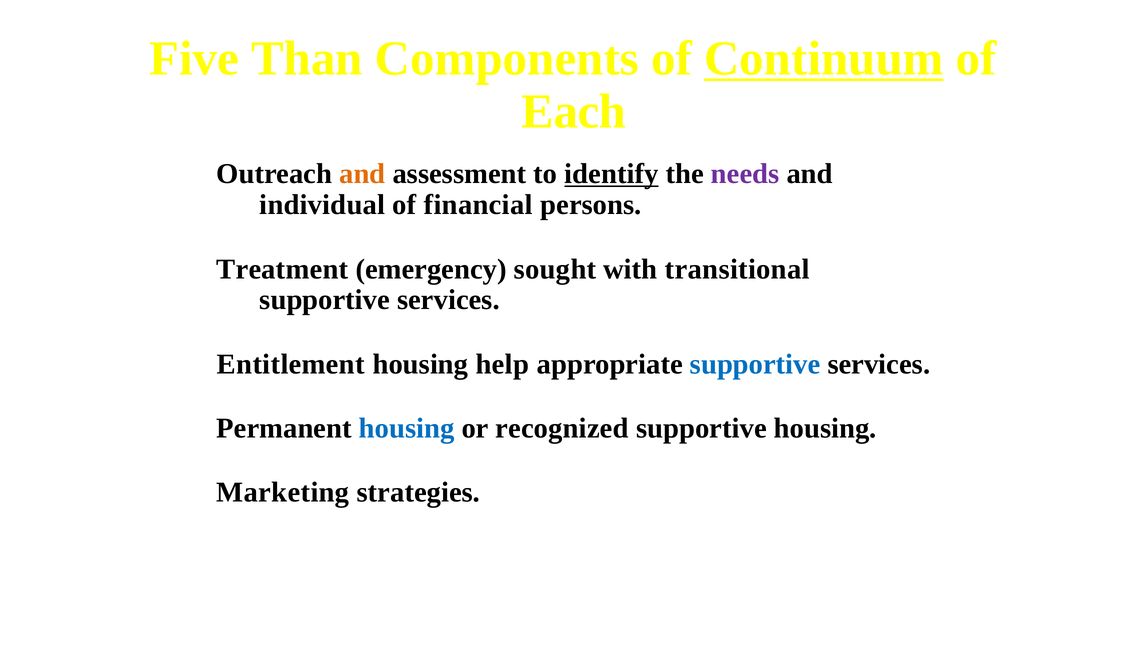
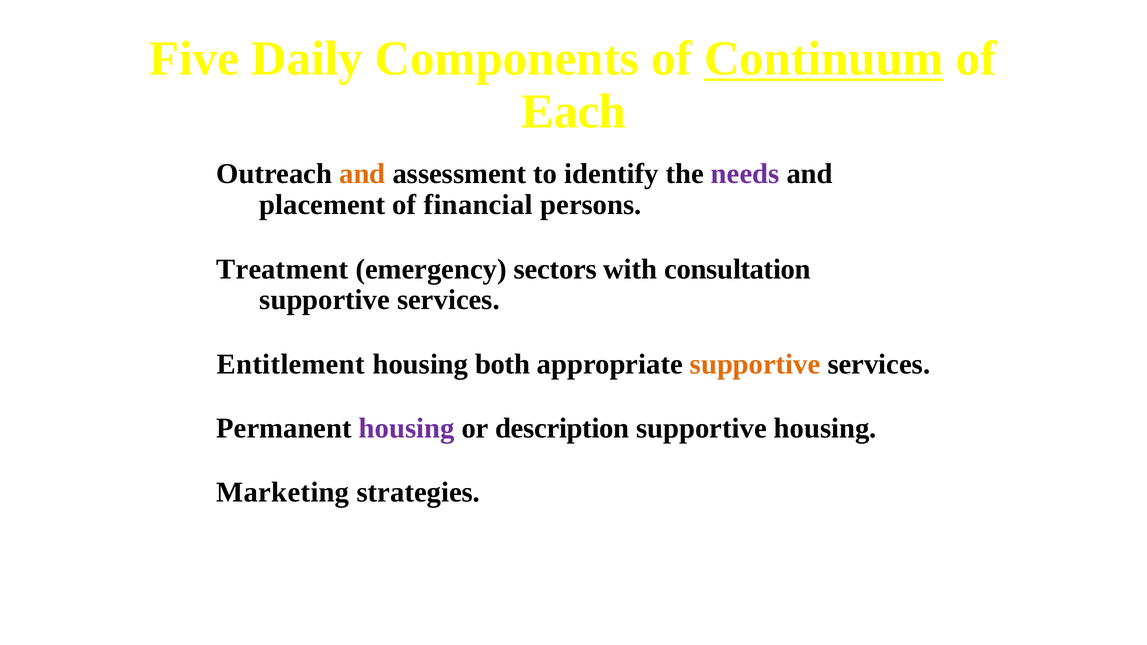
Than: Than -> Daily
identify underline: present -> none
individual: individual -> placement
sought: sought -> sectors
transitional: transitional -> consultation
help: help -> both
supportive at (755, 364) colour: blue -> orange
housing at (407, 428) colour: blue -> purple
recognized: recognized -> description
